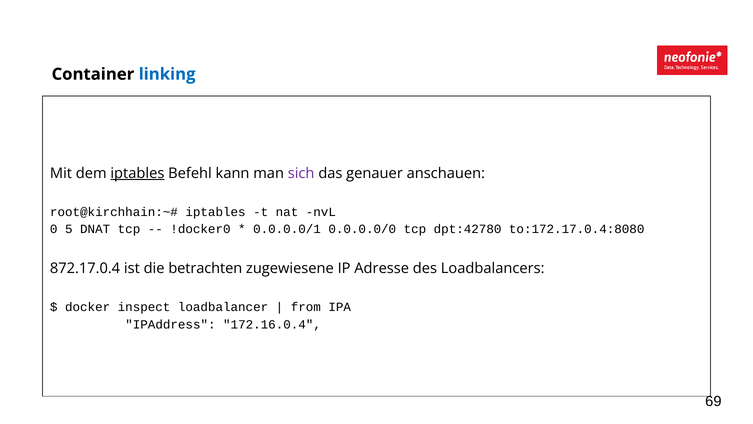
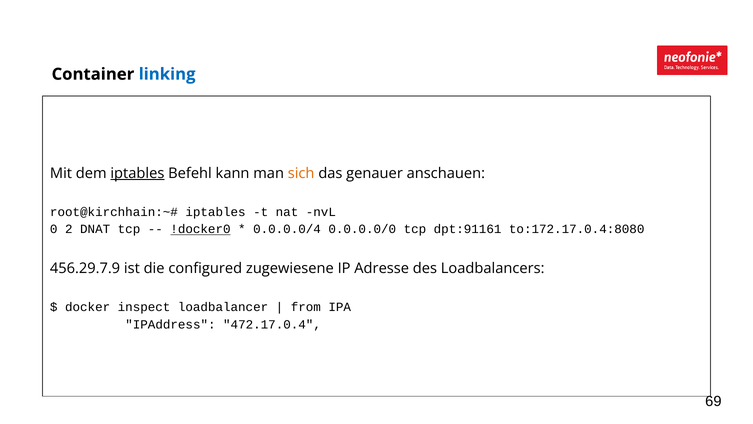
sich colour: purple -> orange
5: 5 -> 2
!docker0 underline: none -> present
0.0.0.0/1: 0.0.0.0/1 -> 0.0.0.0/4
dpt:42780: dpt:42780 -> dpt:91161
872.17.0.4: 872.17.0.4 -> 456.29.7.9
betrachten: betrachten -> configured
172.16.0.4: 172.16.0.4 -> 472.17.0.4
